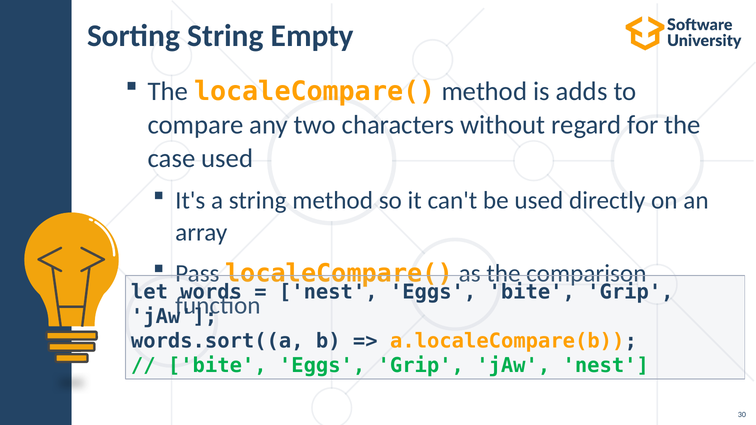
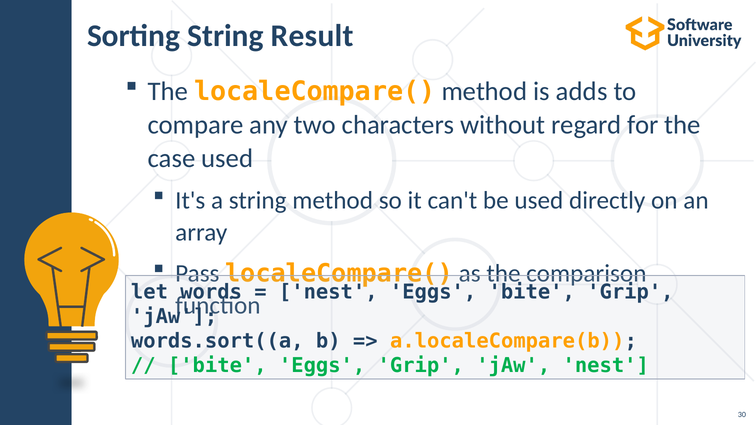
Empty: Empty -> Result
